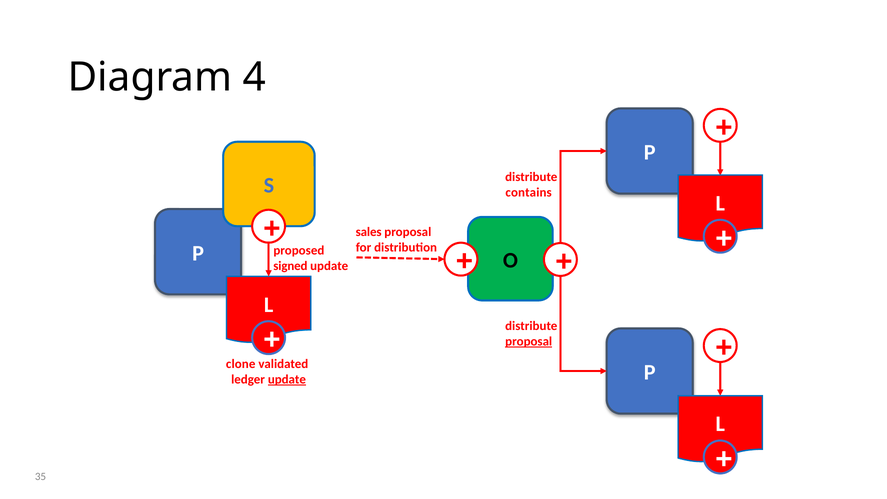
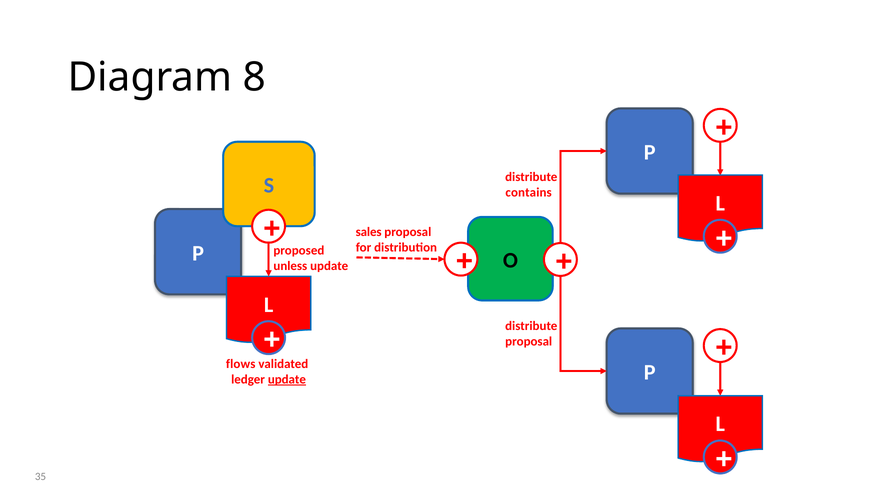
4: 4 -> 8
signed: signed -> unless
proposal at (529, 341) underline: present -> none
clone: clone -> flows
